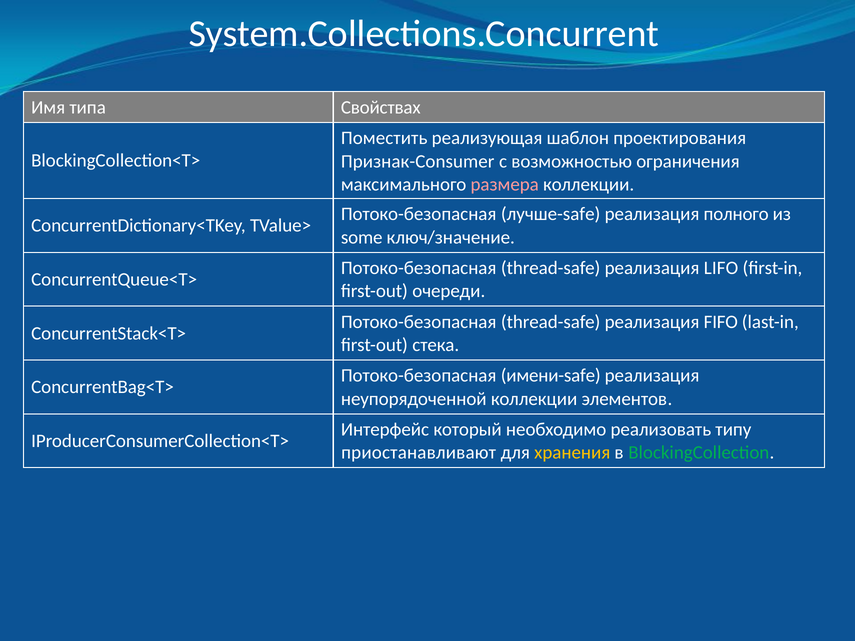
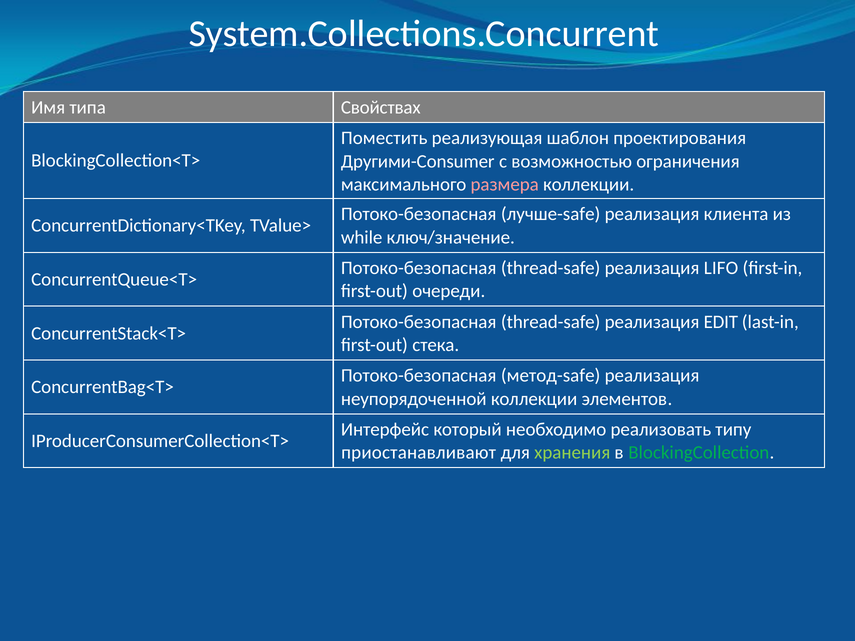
Признак-Consumer: Признак-Consumer -> Другими-Consumer
полного: полного -> клиента
some: some -> while
FIFO: FIFO -> EDIT
имени-safe: имени-safe -> метод-safe
хранения colour: yellow -> light green
